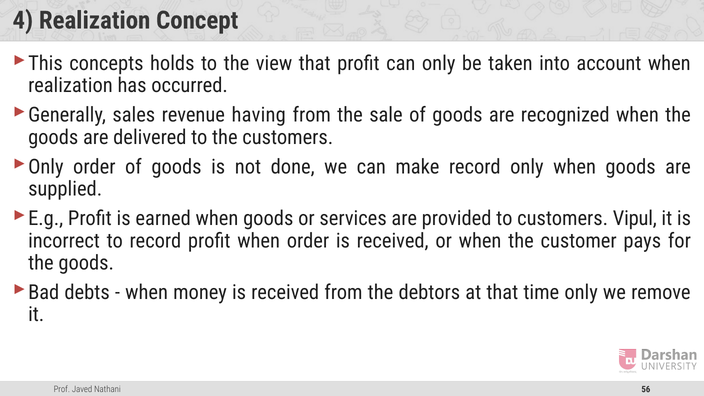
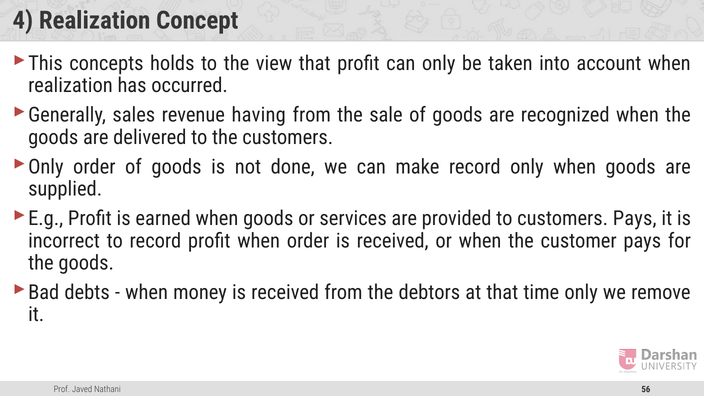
customers Vipul: Vipul -> Pays
